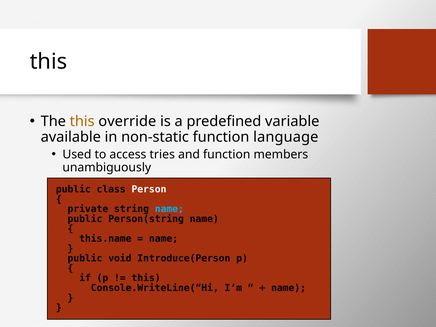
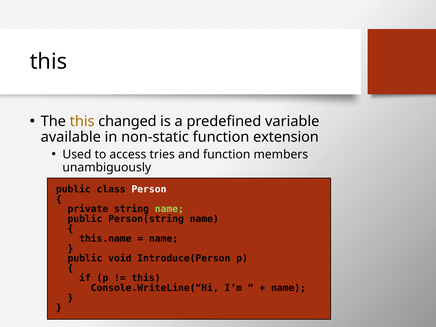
override: override -> changed
language: language -> extension
name at (169, 209) colour: light blue -> light green
